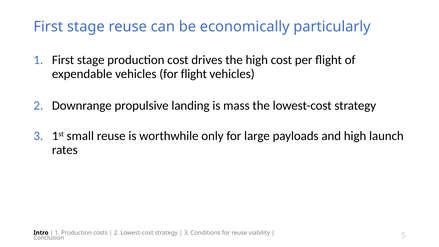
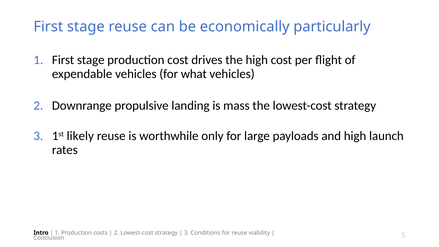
for flight: flight -> what
small: small -> likely
